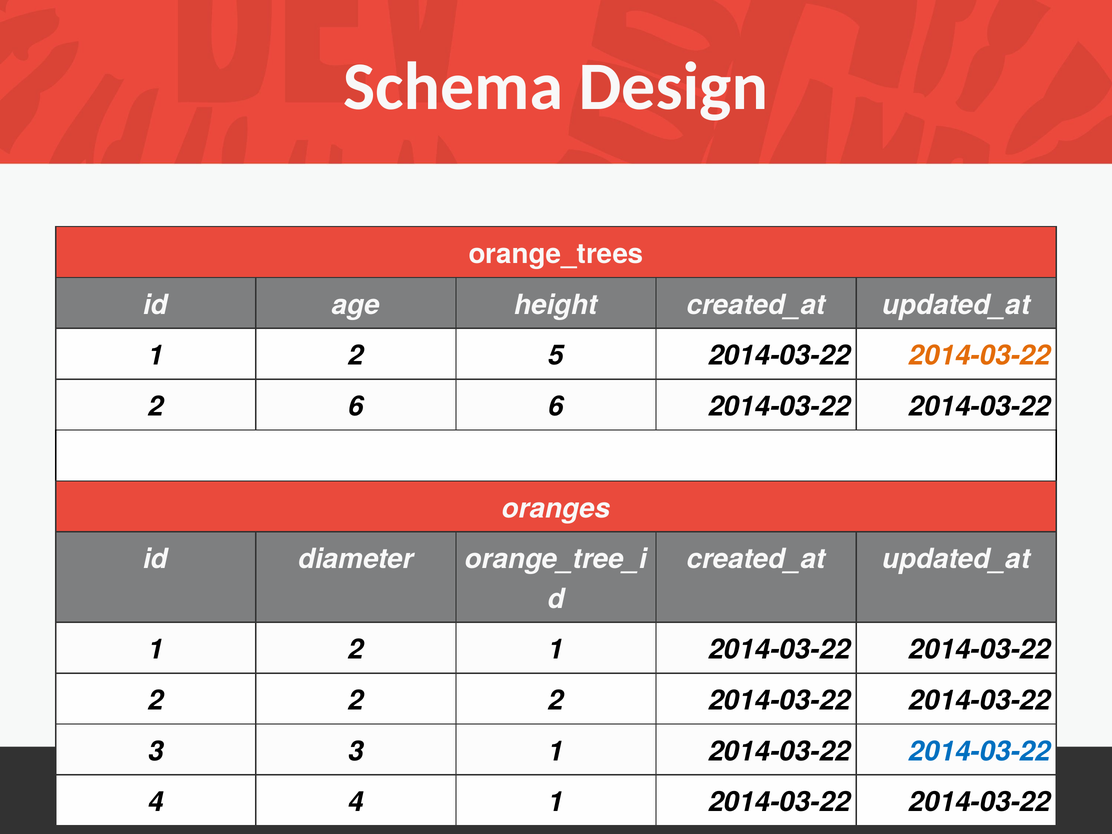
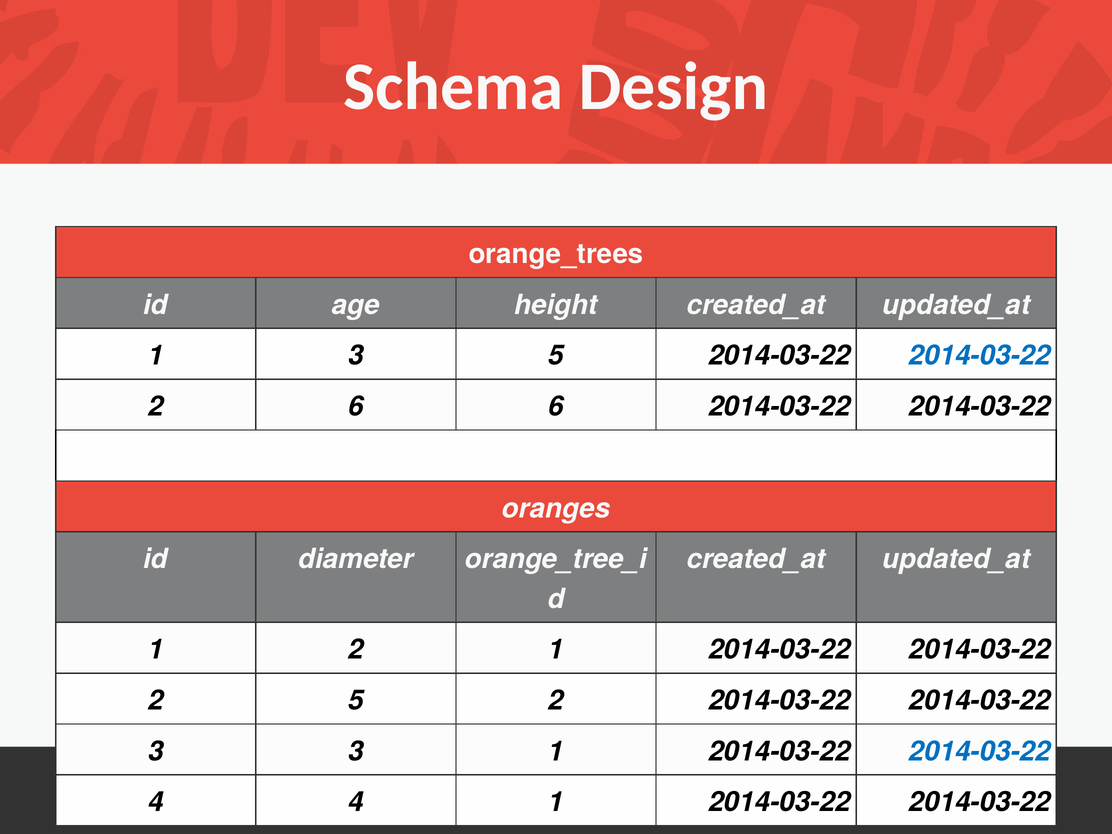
2 at (356, 356): 2 -> 3
2014-03-22 at (980, 356) colour: orange -> blue
2 at (356, 701): 2 -> 5
